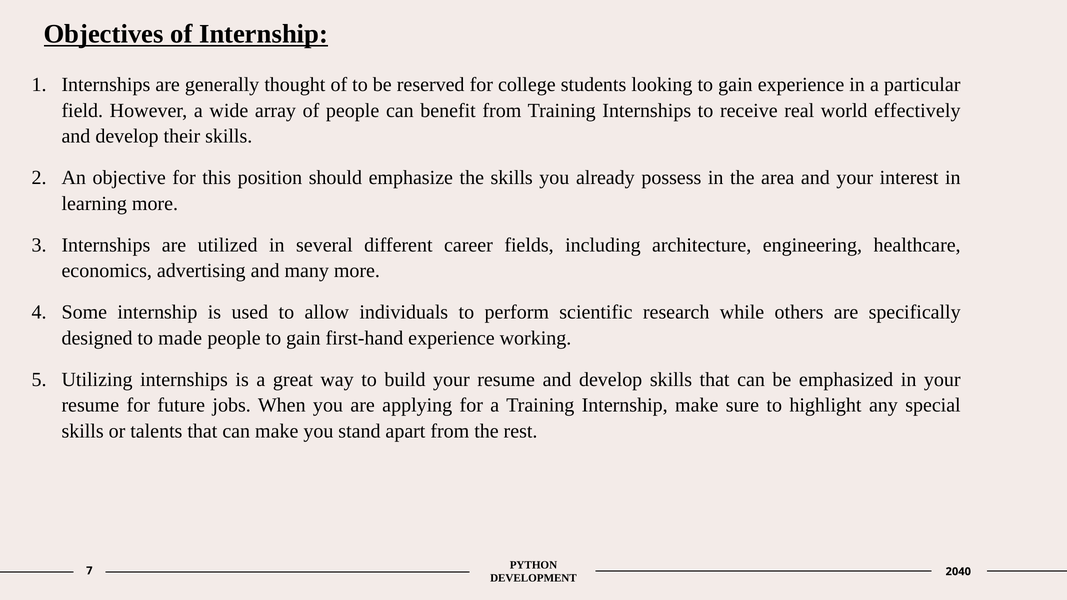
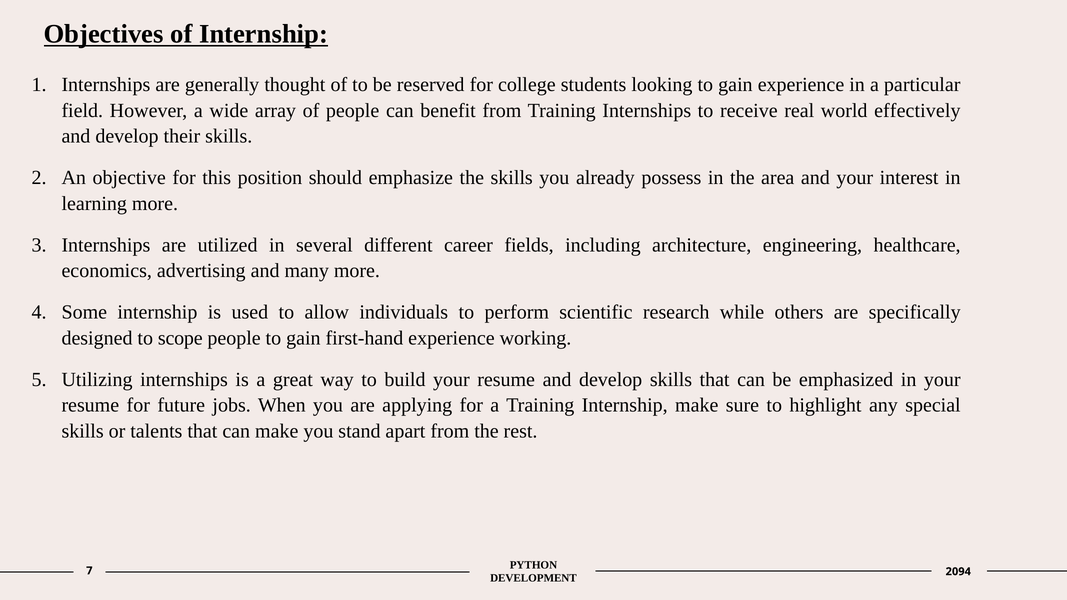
made: made -> scope
2040: 2040 -> 2094
